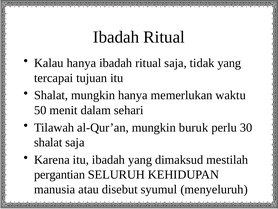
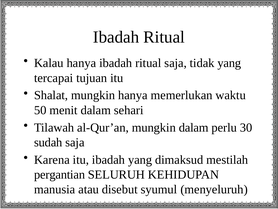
mungkin buruk: buruk -> dalam
shalat at (48, 142): shalat -> sudah
